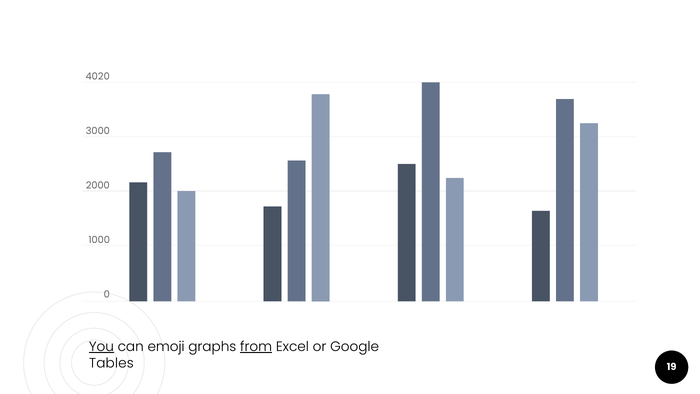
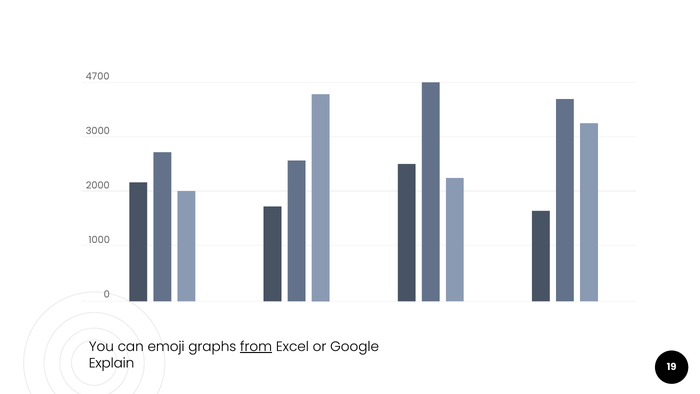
4020: 4020 -> 4700
You underline: present -> none
Tables: Tables -> Explain
